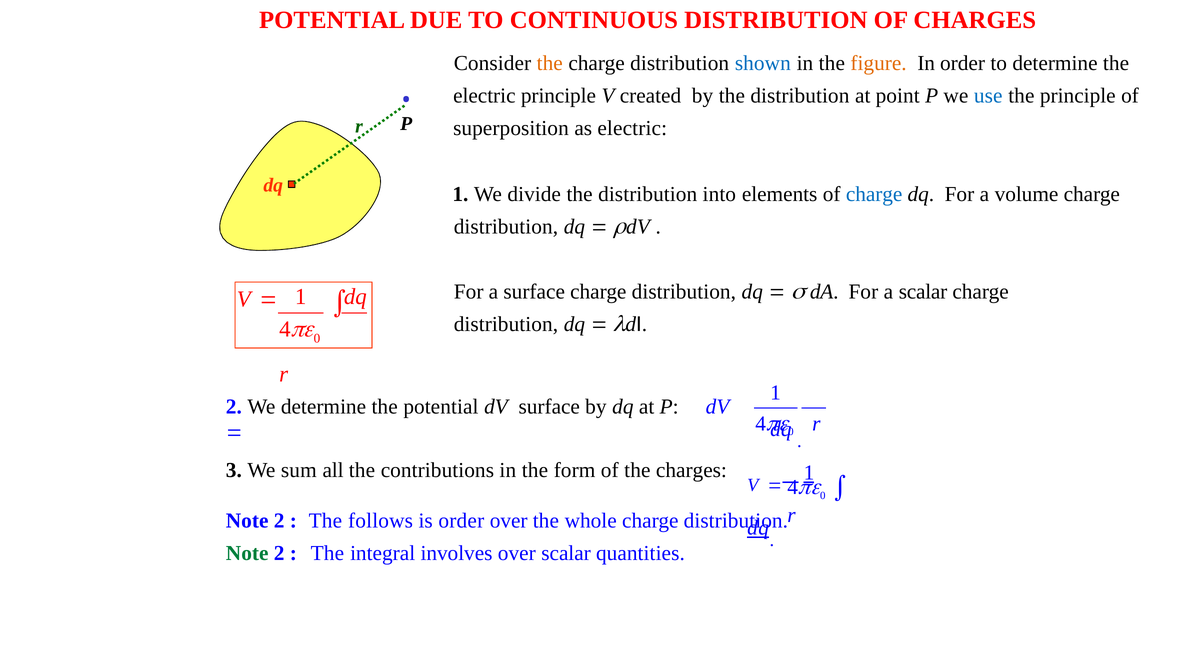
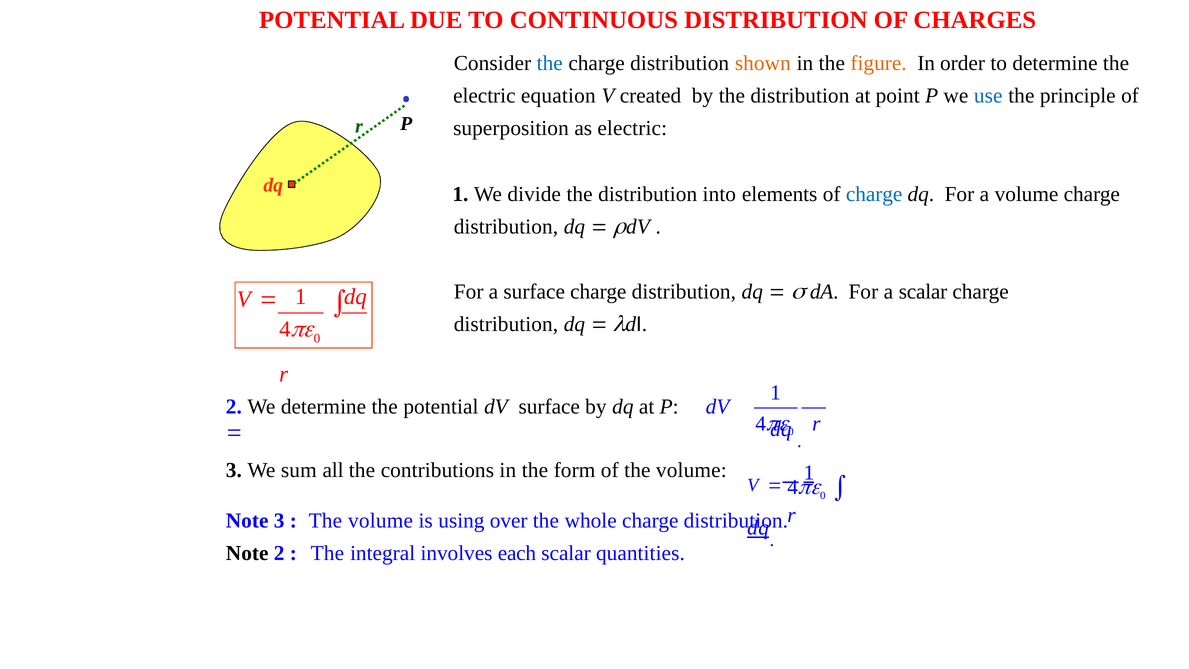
the at (550, 63) colour: orange -> blue
shown colour: blue -> orange
electric principle: principle -> equation
of the charges: charges -> volume
2 at (279, 520): 2 -> 3
follows at (381, 520): follows -> volume
is order: order -> using
Note at (247, 553) colour: green -> black
involves over: over -> each
